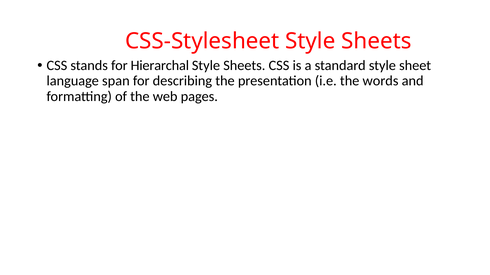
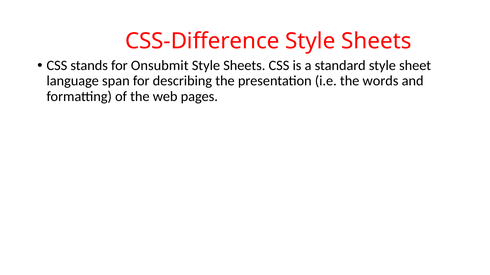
CSS-Stylesheet: CSS-Stylesheet -> CSS-Difference
Hierarchal: Hierarchal -> Onsubmit
